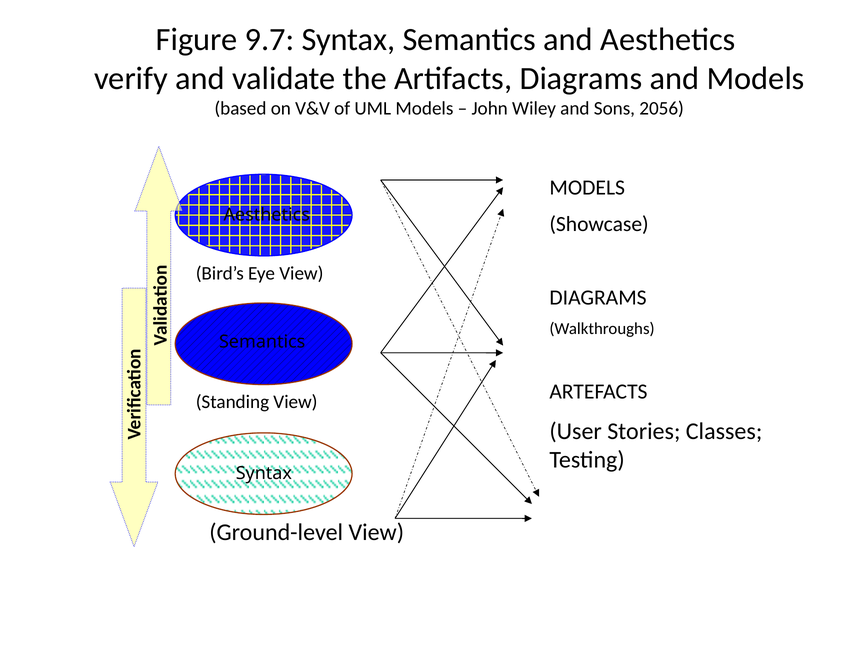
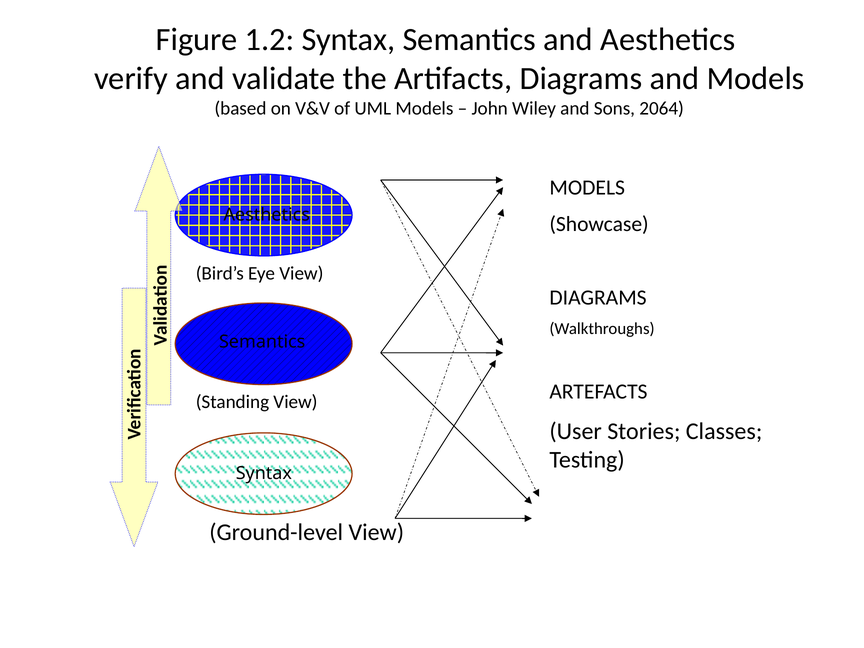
9.7: 9.7 -> 1.2
2056: 2056 -> 2064
